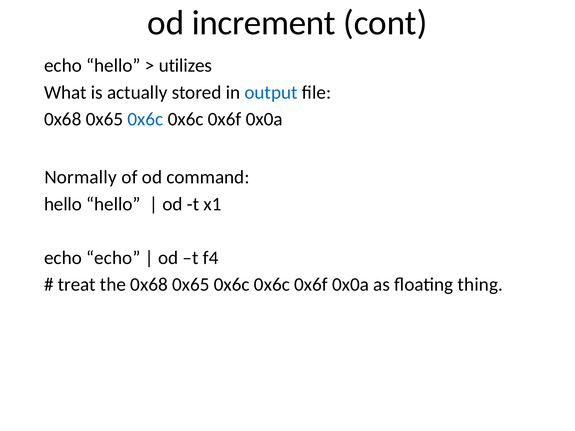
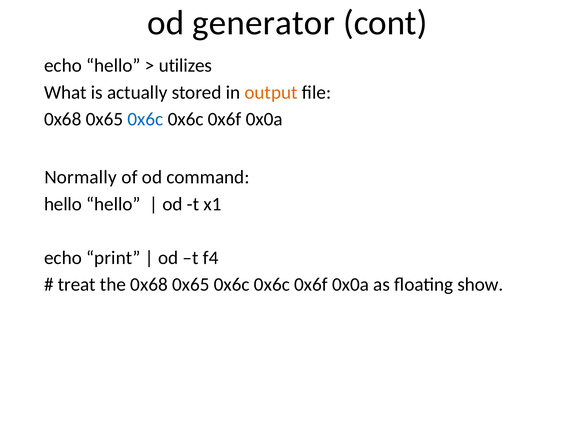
increment: increment -> generator
output colour: blue -> orange
echo echo: echo -> print
thing: thing -> show
